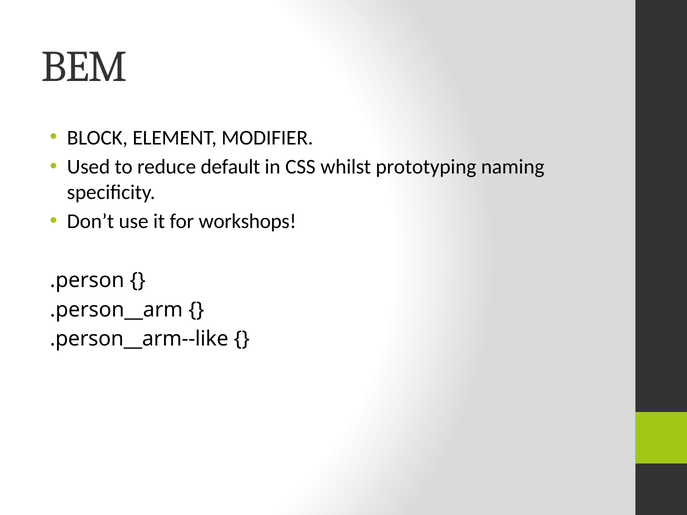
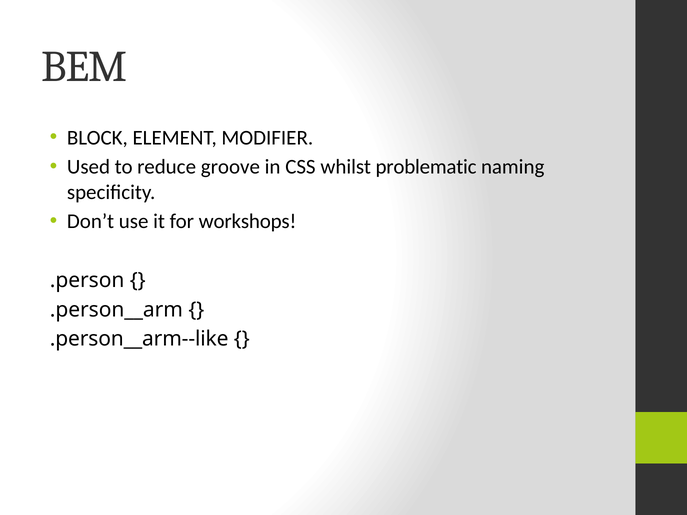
default: default -> groove
prototyping: prototyping -> problematic
